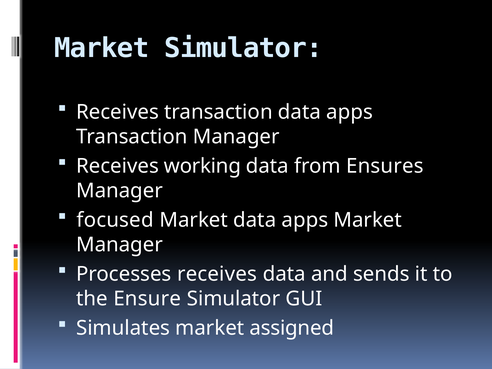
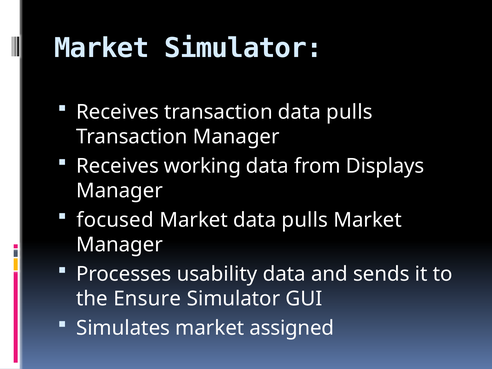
transaction data apps: apps -> pulls
Ensures: Ensures -> Displays
Market data apps: apps -> pulls
Processes receives: receives -> usability
